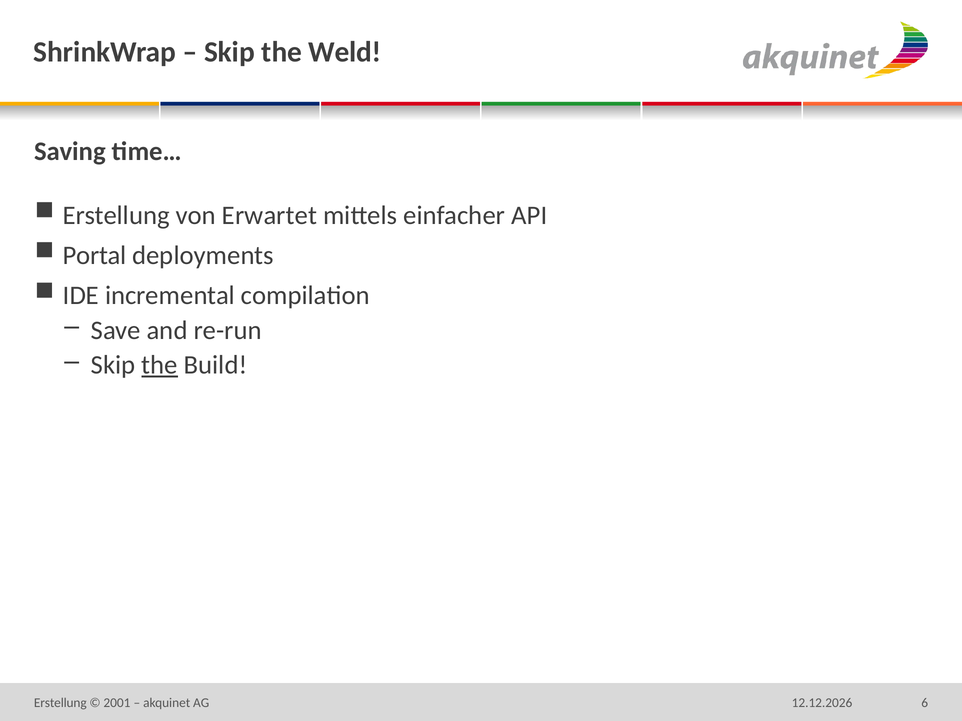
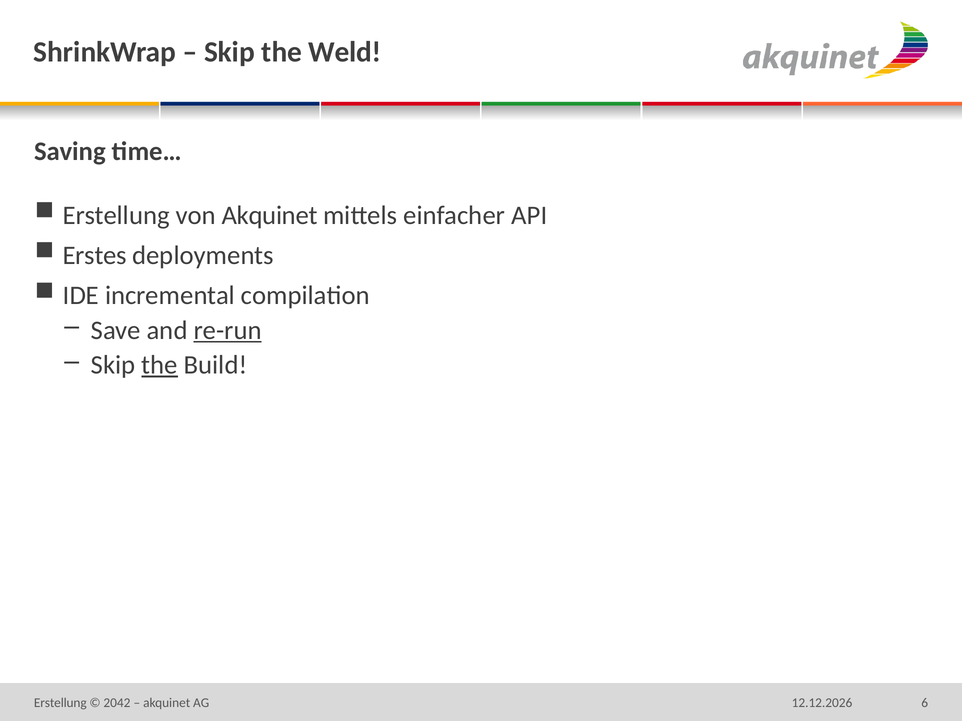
von Erwartet: Erwartet -> Akquinet
Portal: Portal -> Erstes
re-run underline: none -> present
2001: 2001 -> 2042
